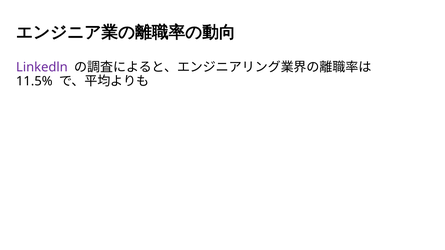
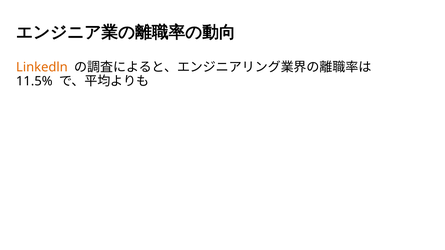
Linkedln colour: purple -> orange
